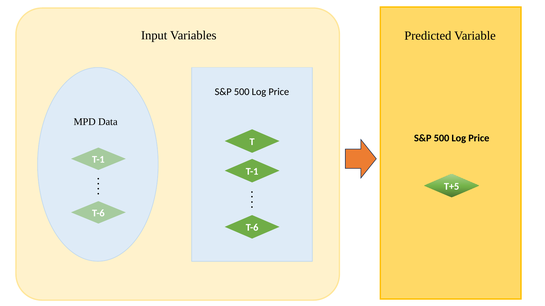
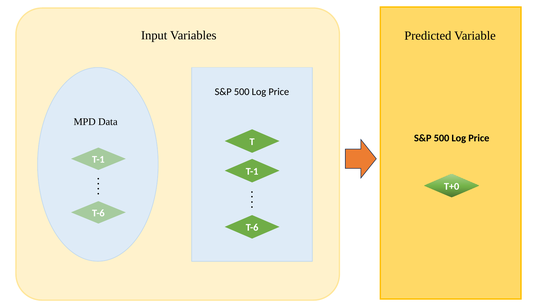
T+5: T+5 -> T+0
